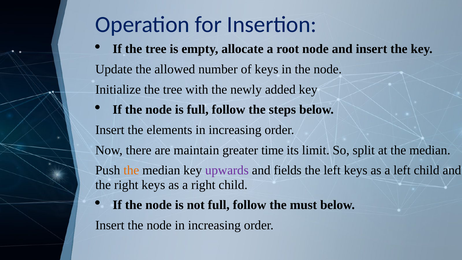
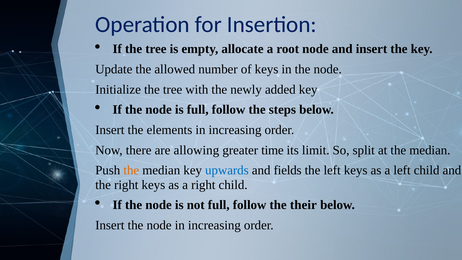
maintain: maintain -> allowing
upwards colour: purple -> blue
must: must -> their
